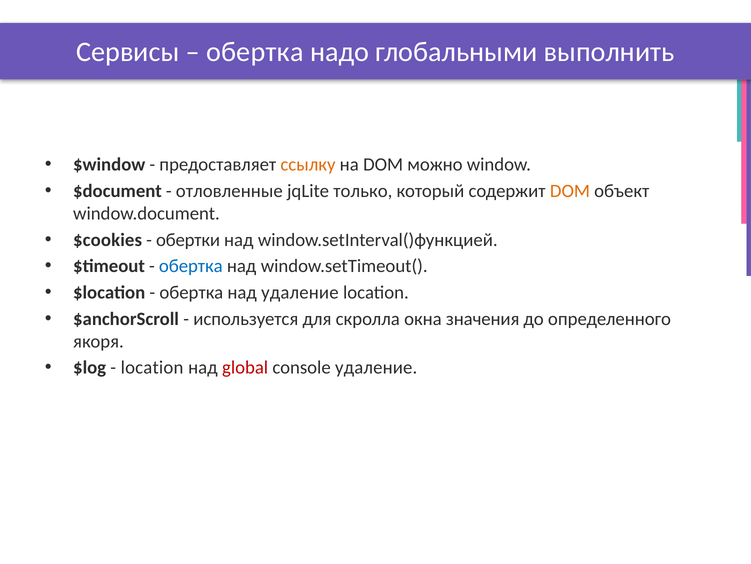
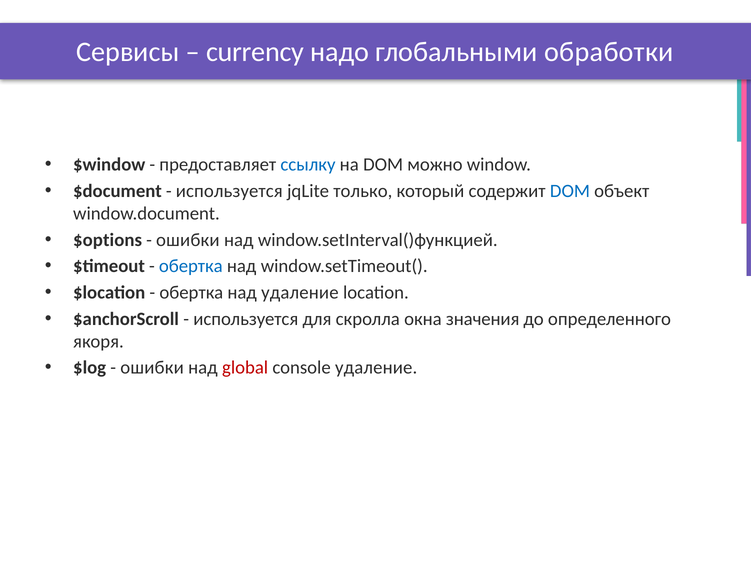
обертка at (255, 52): обертка -> currency
выполнить: выполнить -> обработки
ссылку colour: orange -> blue
отловленные at (229, 191): отловленные -> используется
DOM at (570, 191) colour: orange -> blue
$cookies: $cookies -> $options
обертки at (188, 240): обертки -> ошибки
location at (152, 367): location -> ошибки
